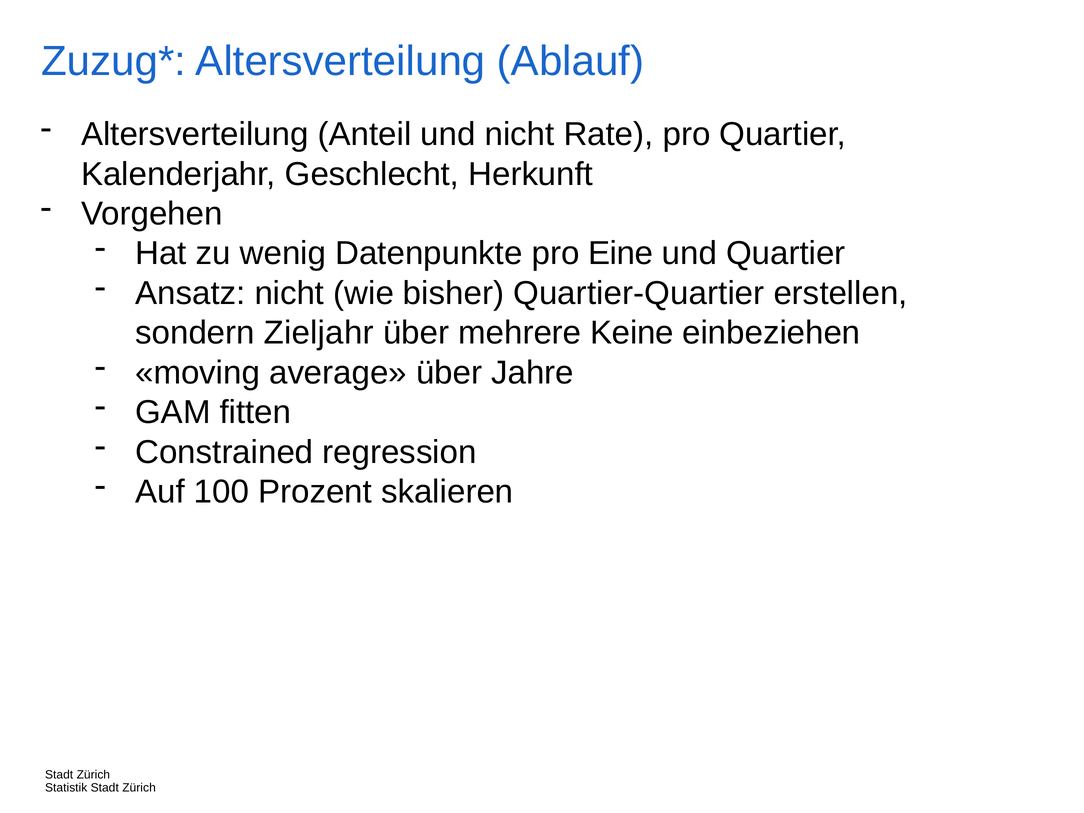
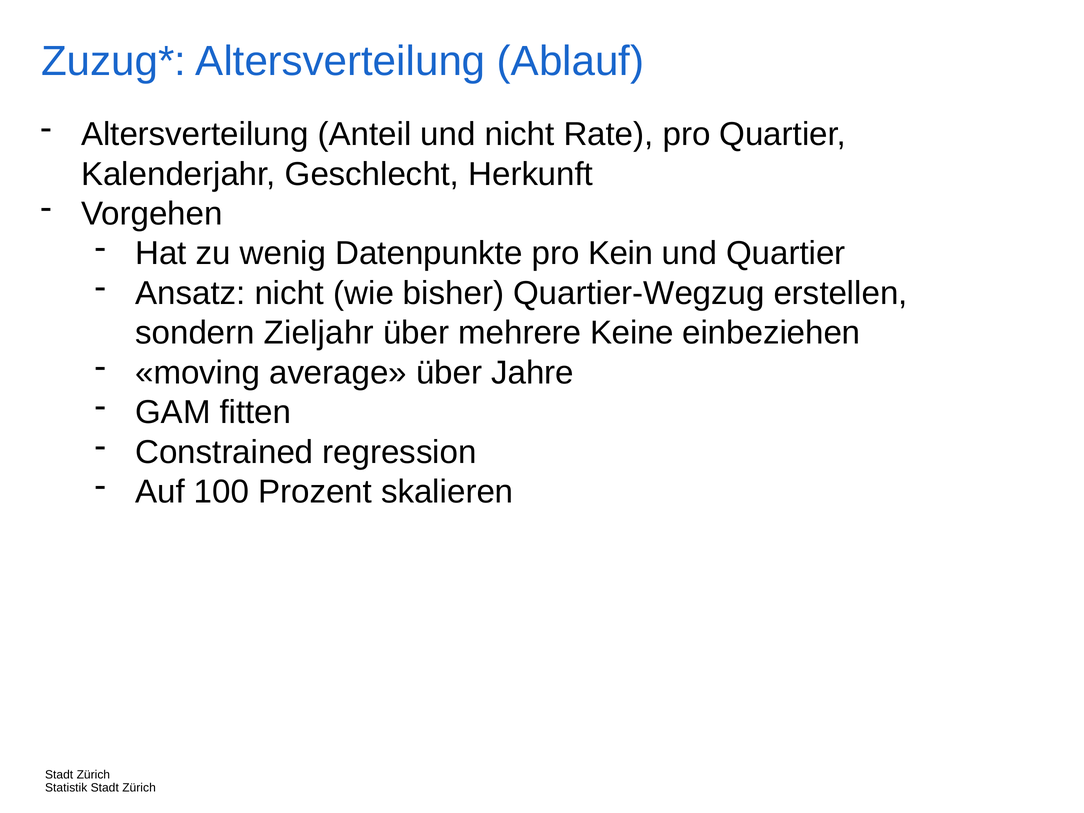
Eine: Eine -> Kein
Quartier-Quartier: Quartier-Quartier -> Quartier-Wegzug
